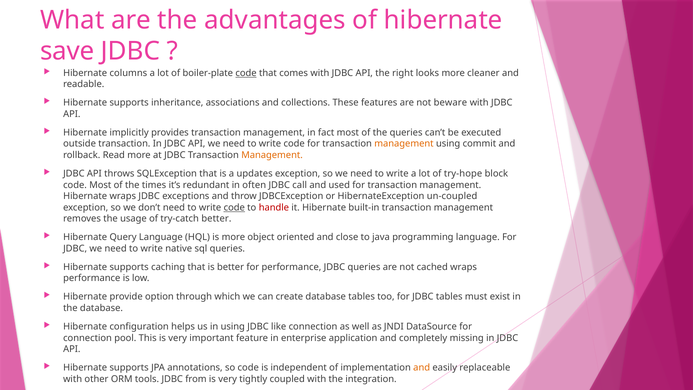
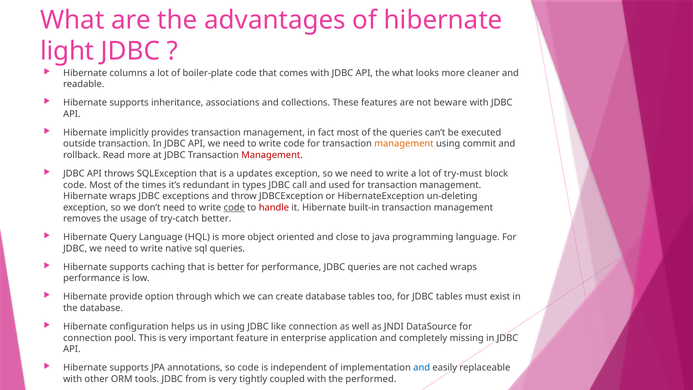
save: save -> light
code at (246, 73) underline: present -> none
the right: right -> what
Management at (272, 155) colour: orange -> red
try-hope: try-hope -> try-must
often: often -> types
un-coupled: un-coupled -> un-deleting
and at (422, 368) colour: orange -> blue
integration: integration -> performed
